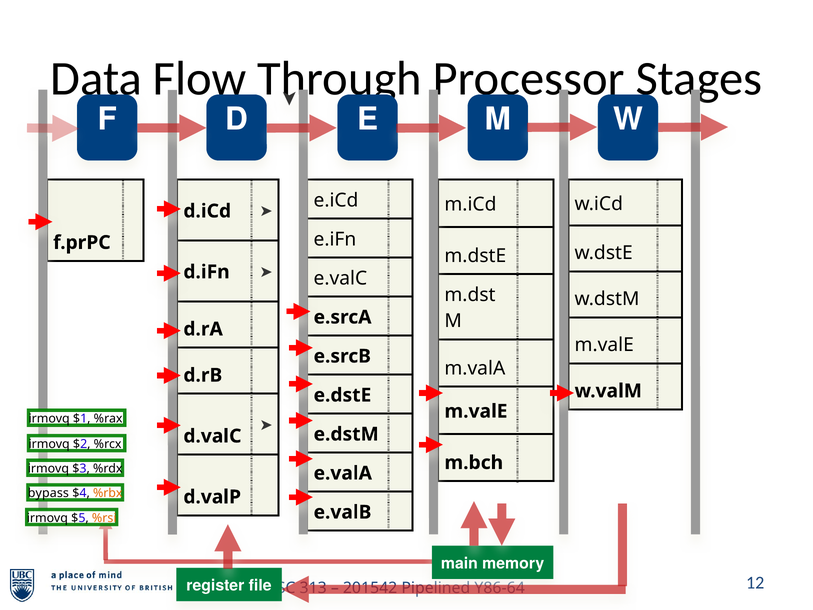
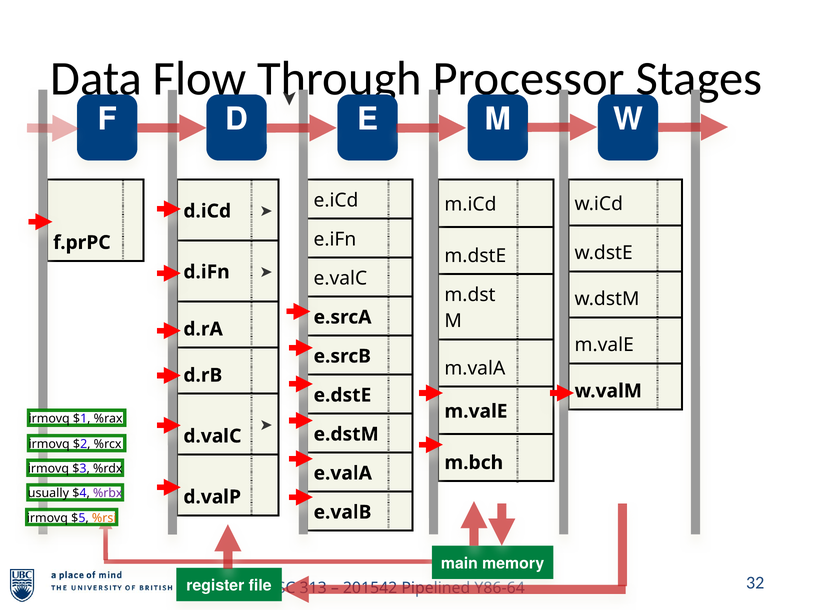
bypass: bypass -> usually
%rbx colour: orange -> purple
12: 12 -> 32
